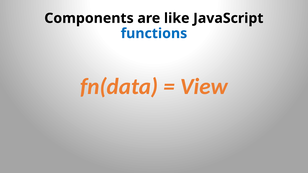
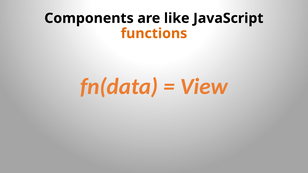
functions colour: blue -> orange
